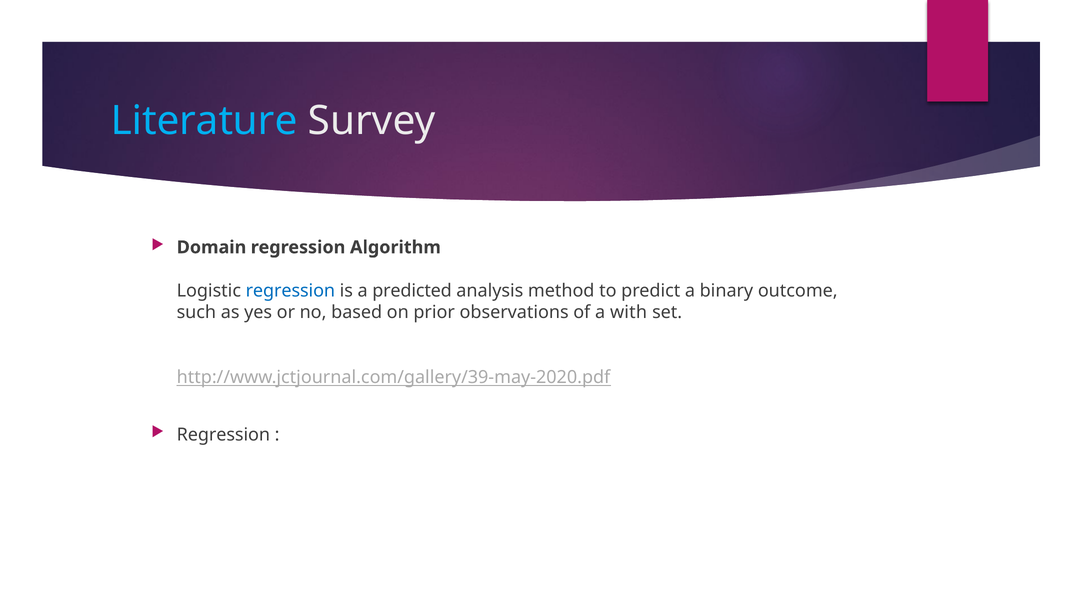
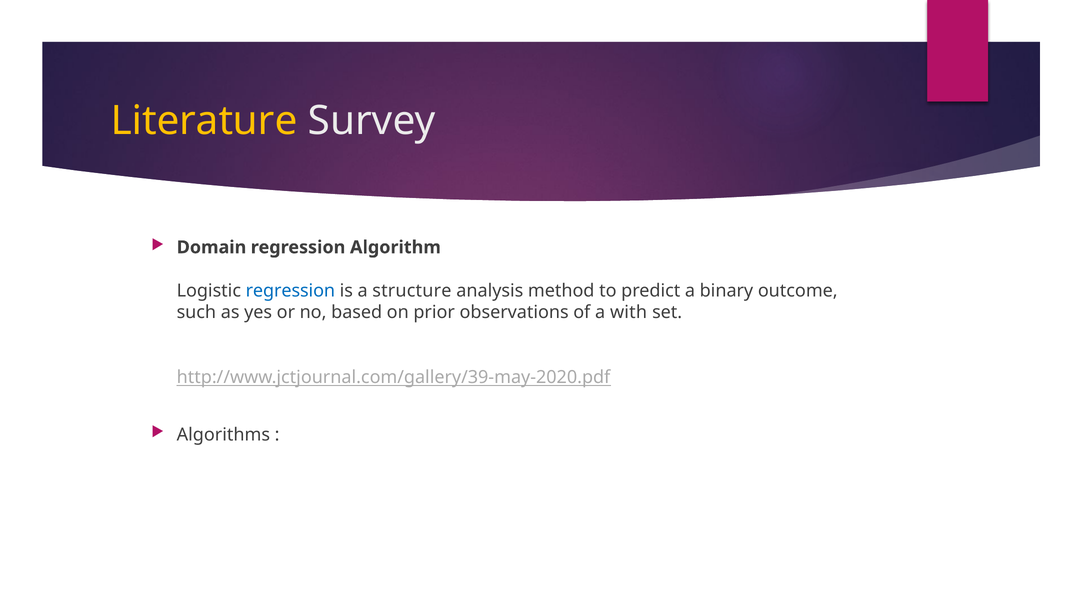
Literature colour: light blue -> yellow
predicted: predicted -> structure
Regression at (223, 435): Regression -> Algorithms
